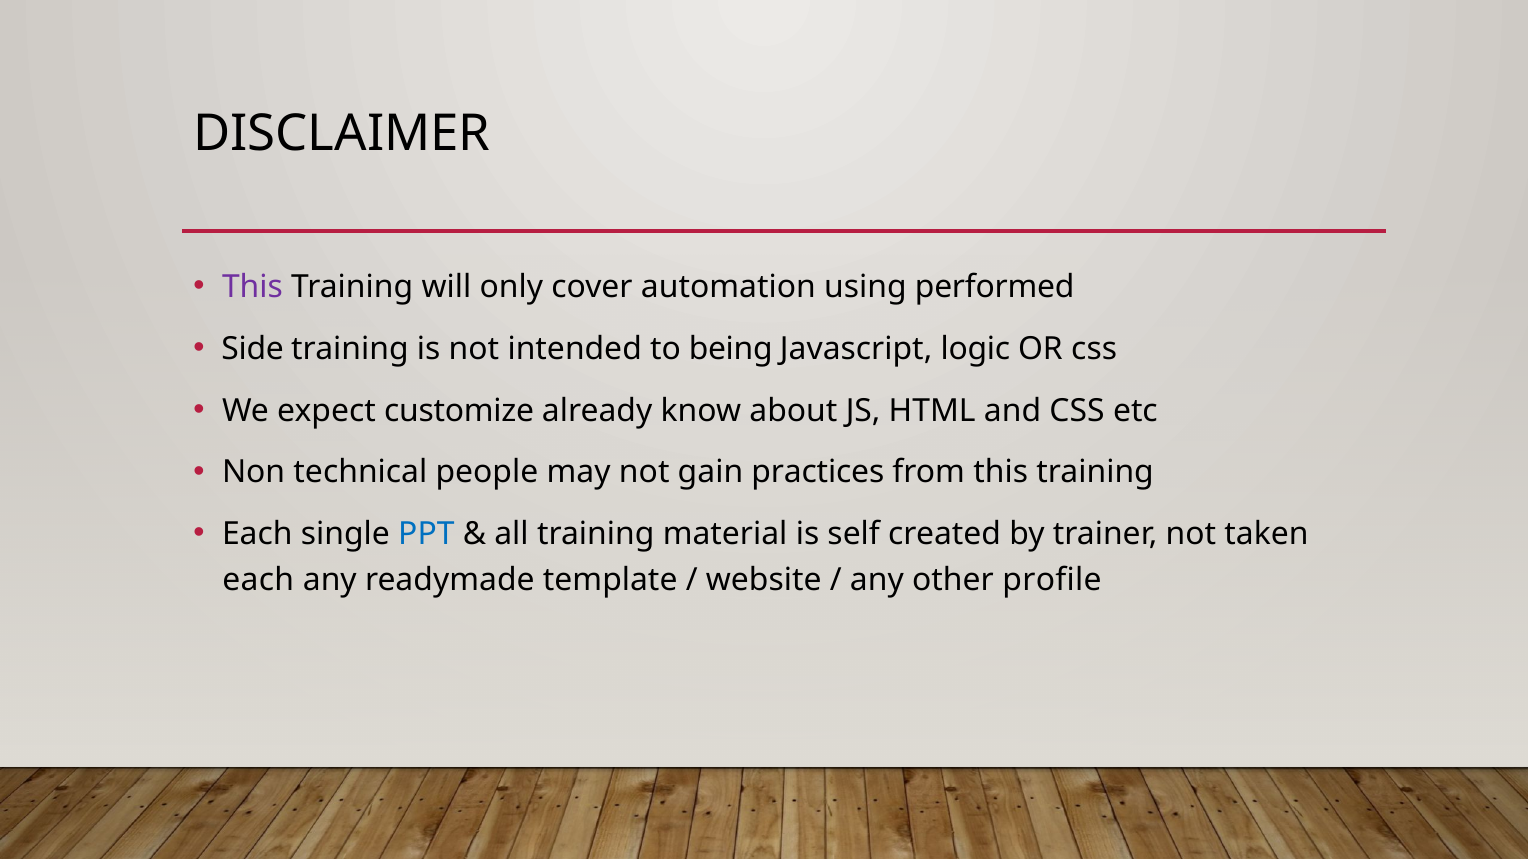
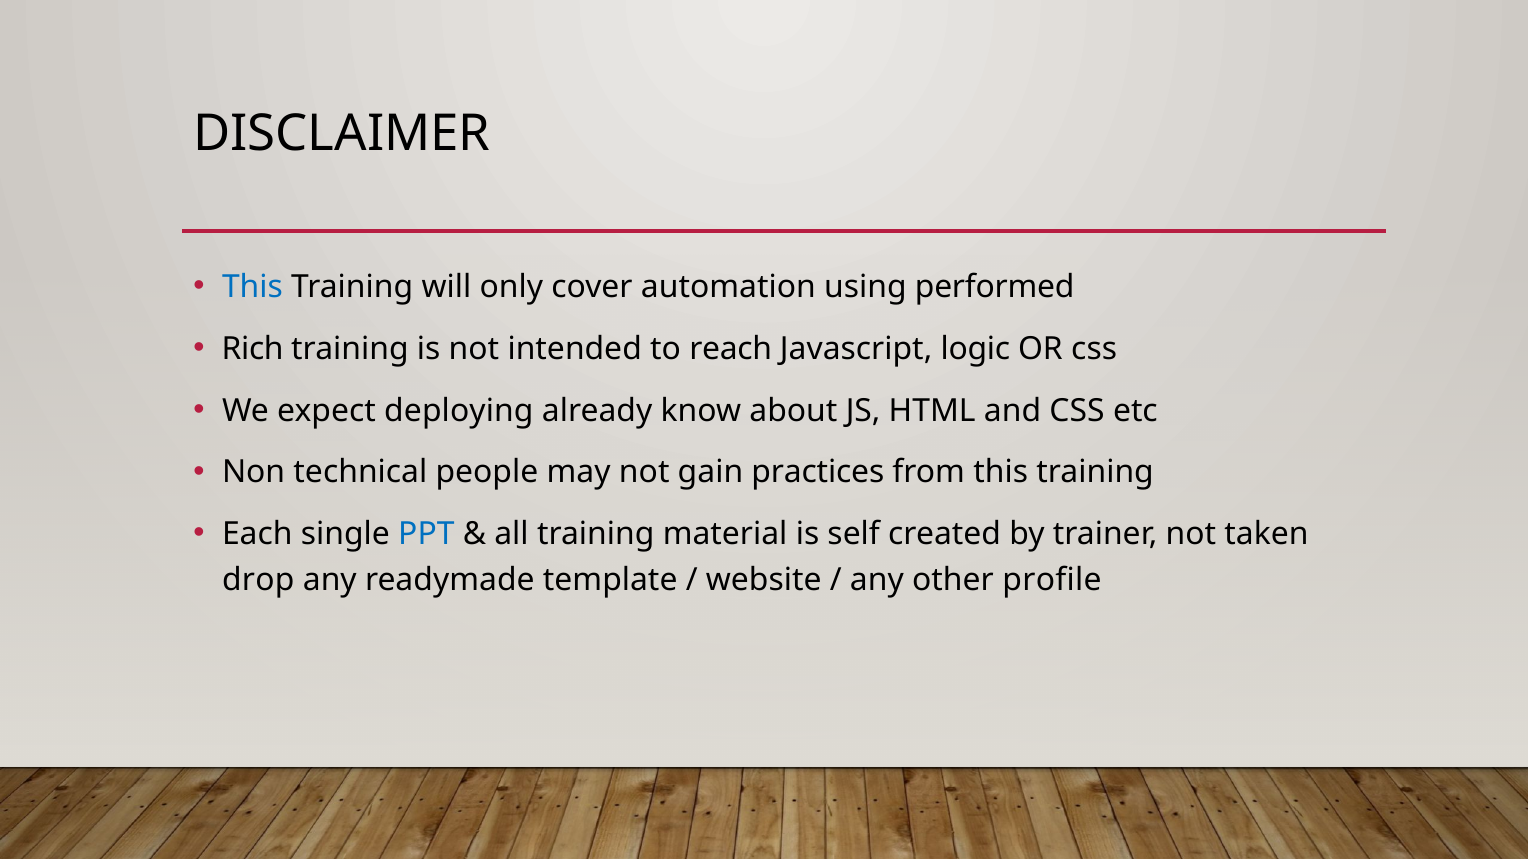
This at (252, 287) colour: purple -> blue
Side: Side -> Rich
being: being -> reach
customize: customize -> deploying
each at (258, 580): each -> drop
